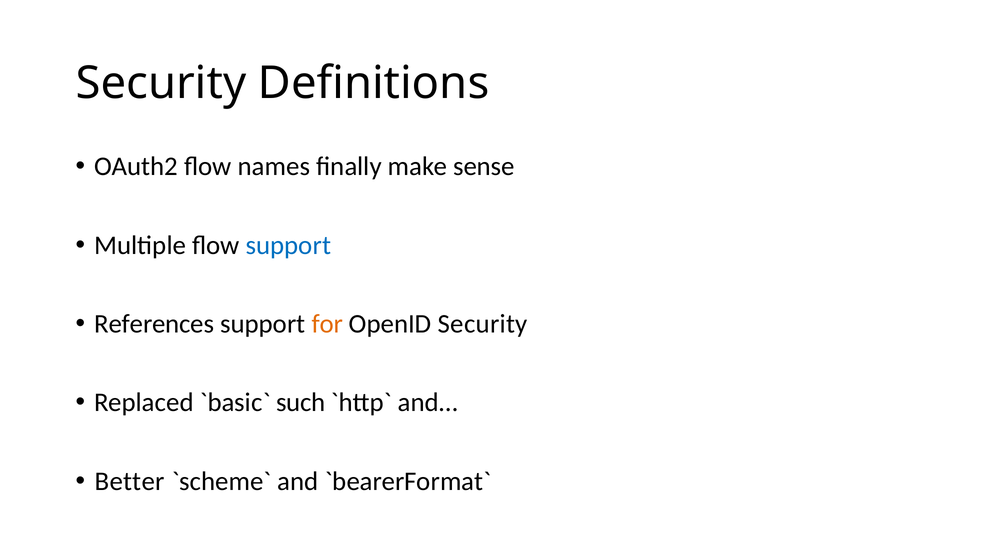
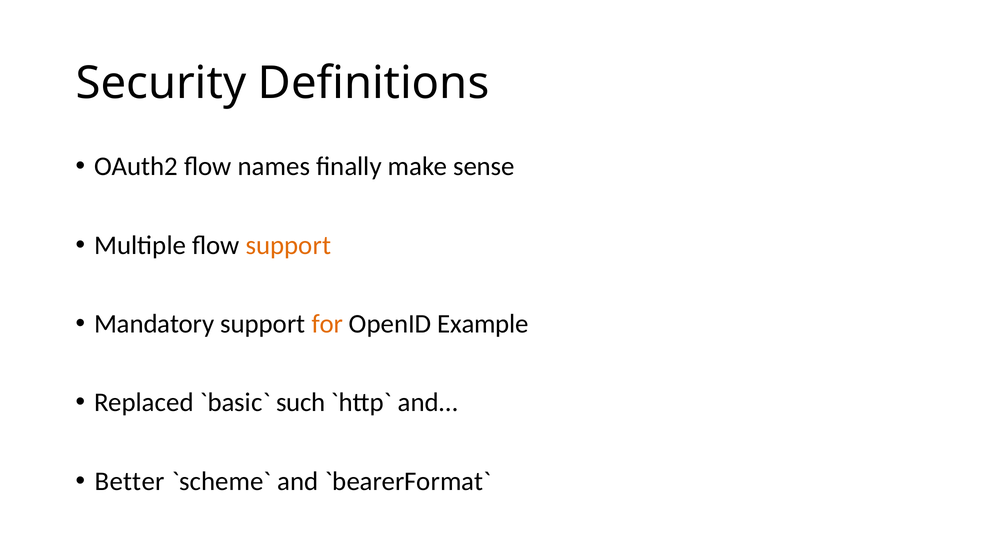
support at (288, 245) colour: blue -> orange
References: References -> Mandatory
OpenID Security: Security -> Example
